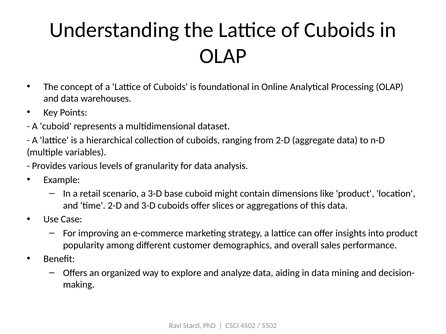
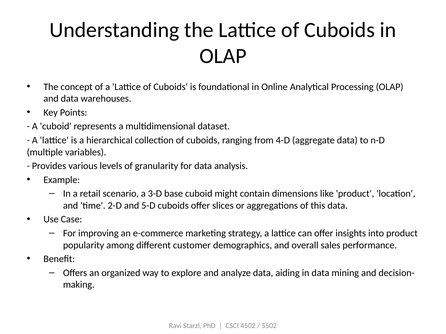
from 2-D: 2-D -> 4-D
and 3-D: 3-D -> 5-D
